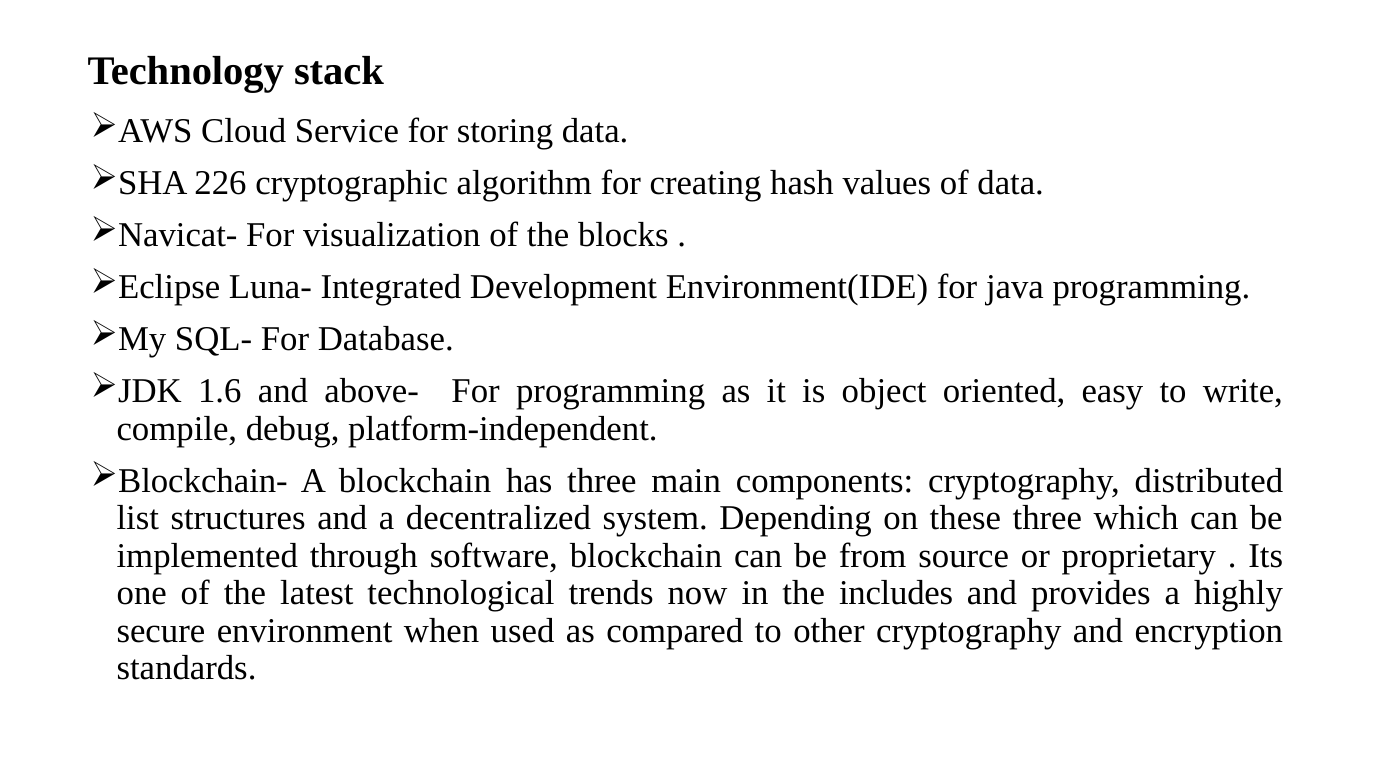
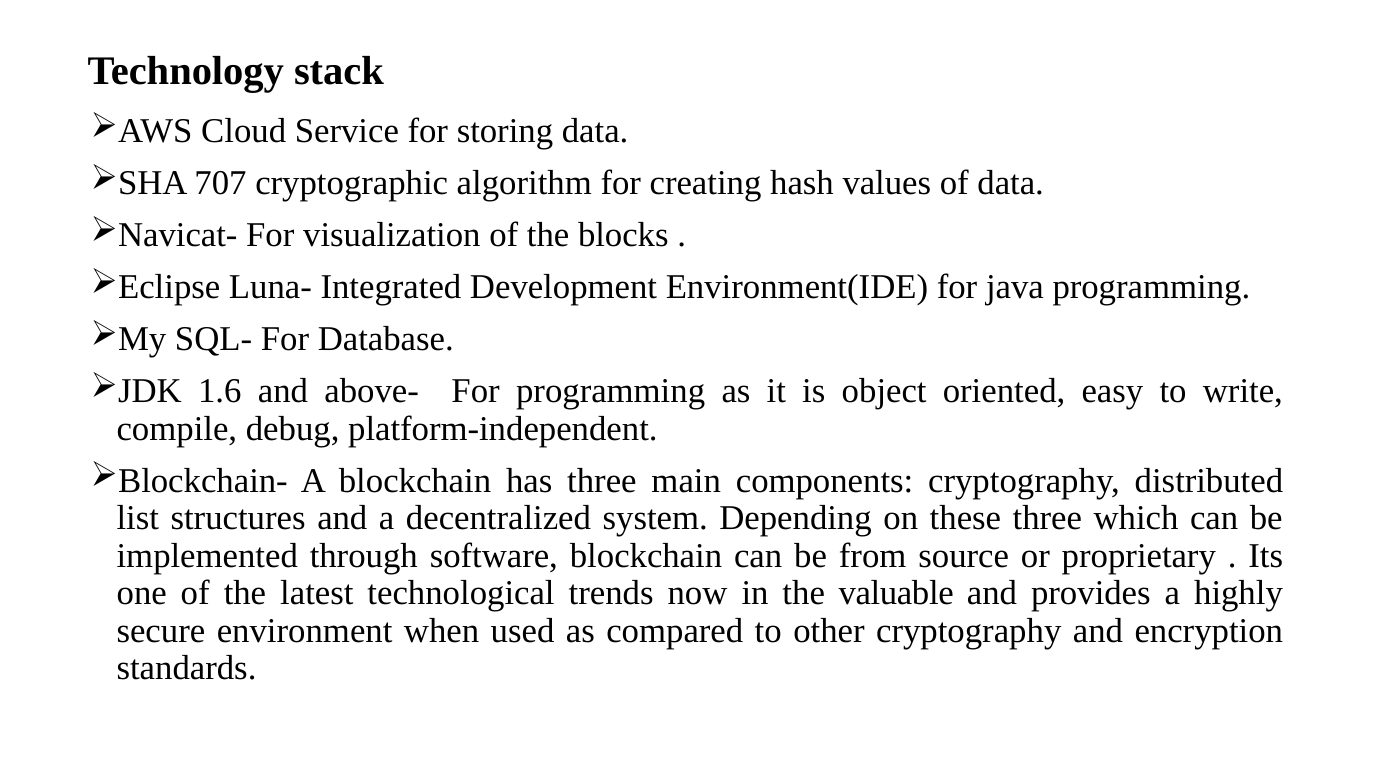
226: 226 -> 707
includes: includes -> valuable
